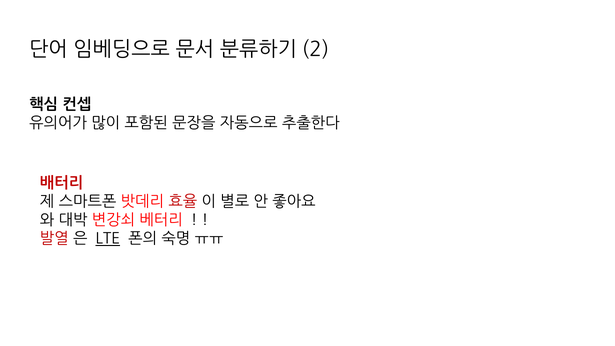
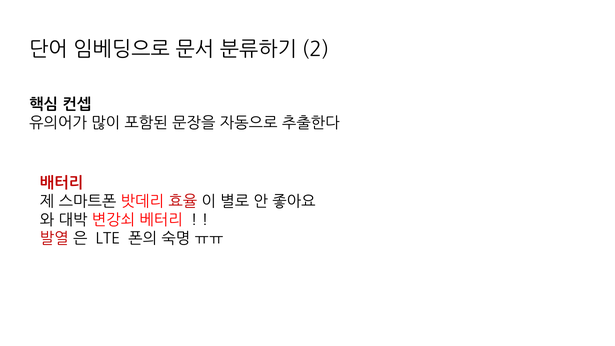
LTE underline: present -> none
